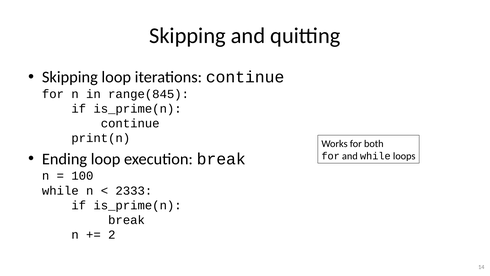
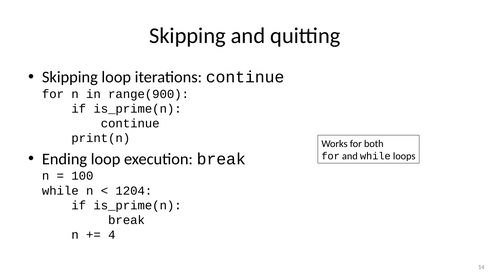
range(845: range(845 -> range(900
2333: 2333 -> 1204
2: 2 -> 4
